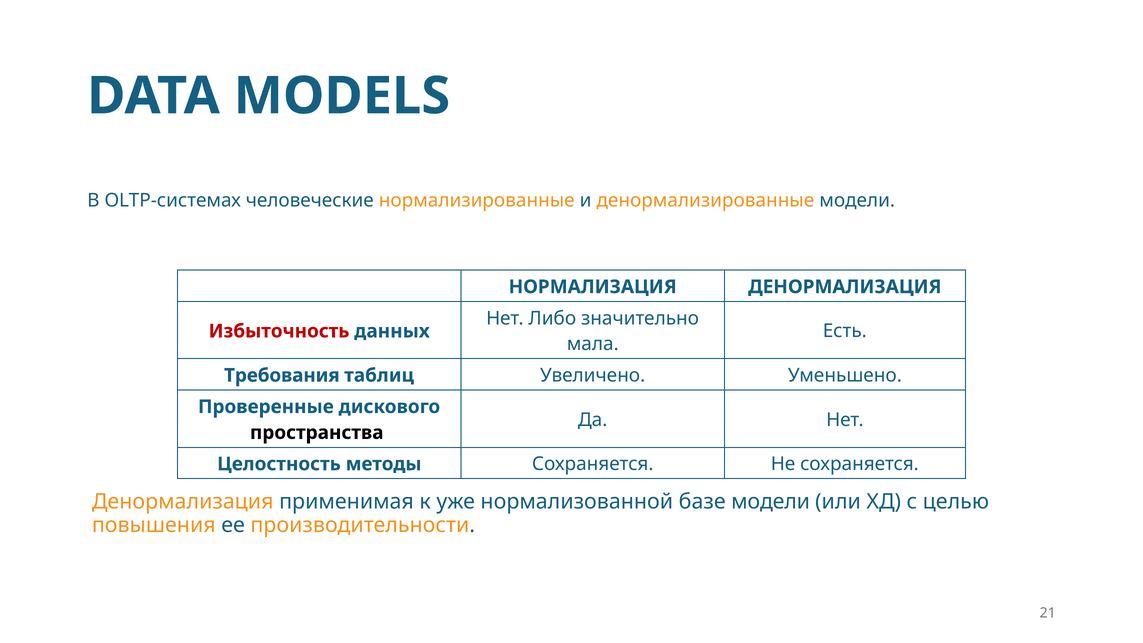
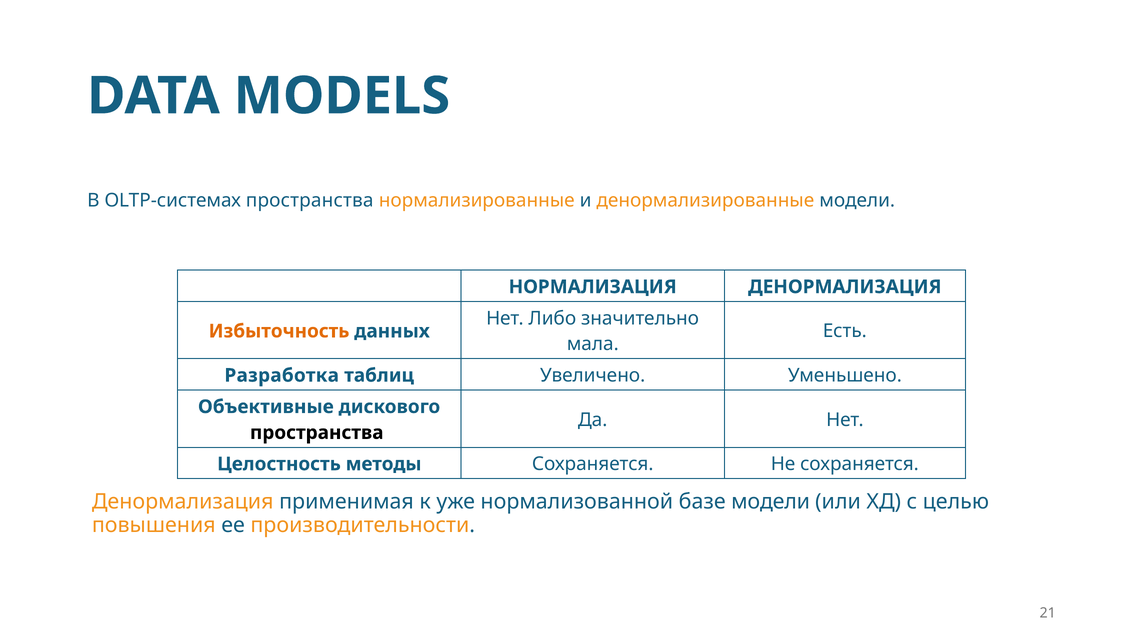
OLTP-системах человеческие: человеческие -> пространства
Избыточность colour: red -> orange
Требования: Требования -> Разработка
Проверенные: Проверенные -> Объективные
